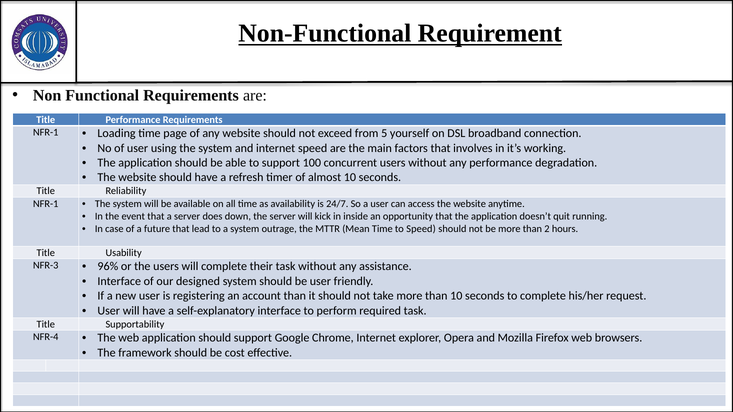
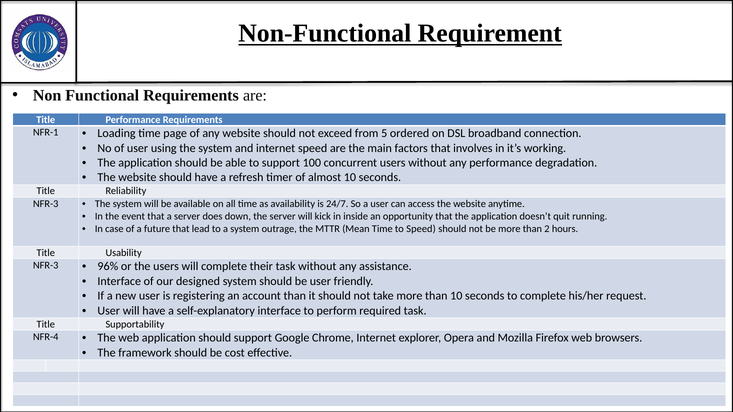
yourself: yourself -> ordered
NFR-1 at (46, 204): NFR-1 -> NFR-3
